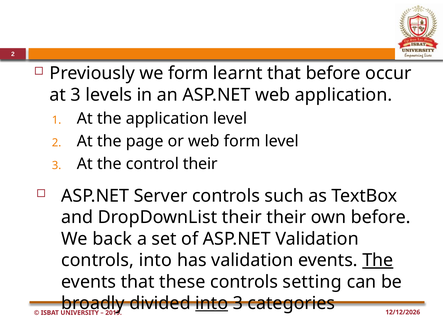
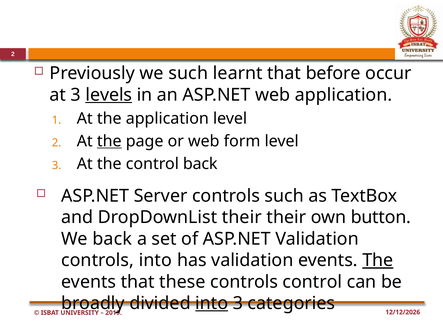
we form: form -> such
levels underline: none -> present
the at (109, 141) underline: none -> present
control their: their -> back
own before: before -> button
controls setting: setting -> control
